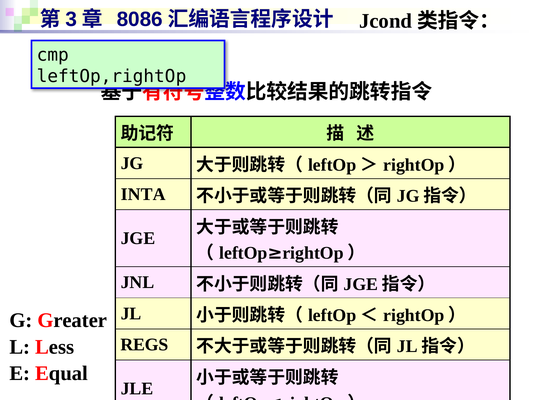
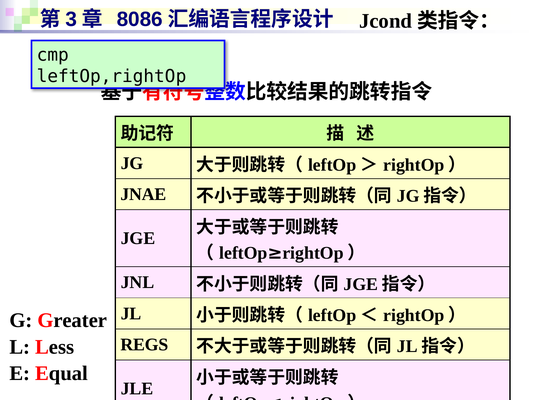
INTA: INTA -> JNAE
